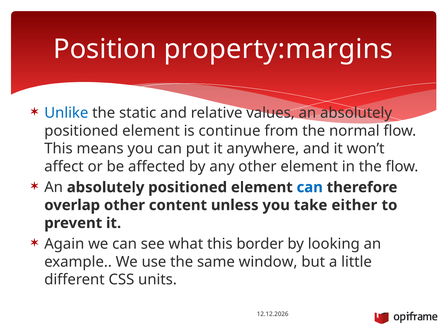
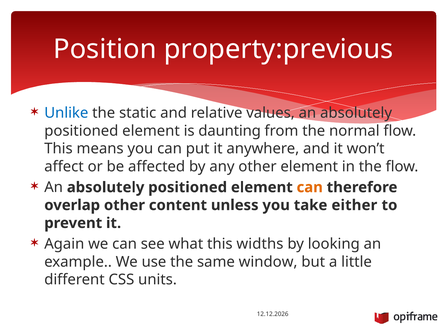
property:margins: property:margins -> property:previous
continue: continue -> daunting
can at (310, 187) colour: blue -> orange
border: border -> widths
